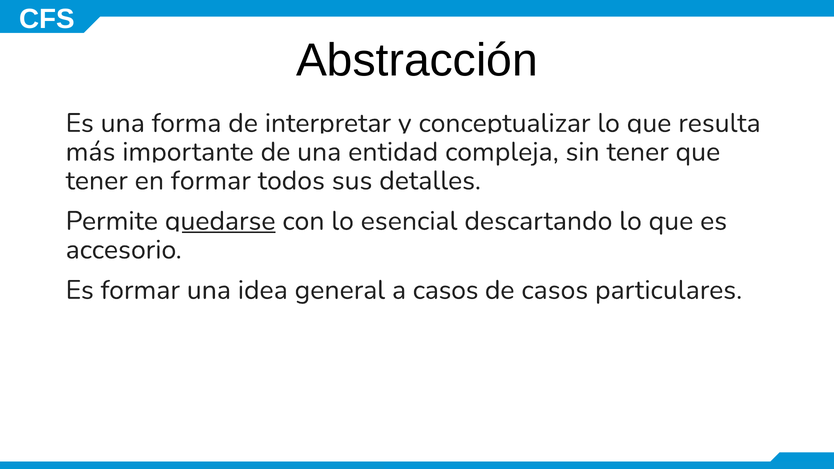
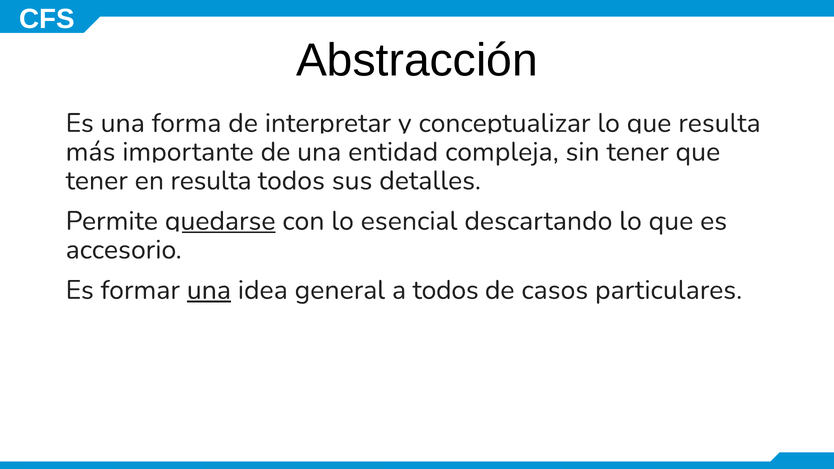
en formar: formar -> resulta
una at (209, 290) underline: none -> present
a casos: casos -> todos
